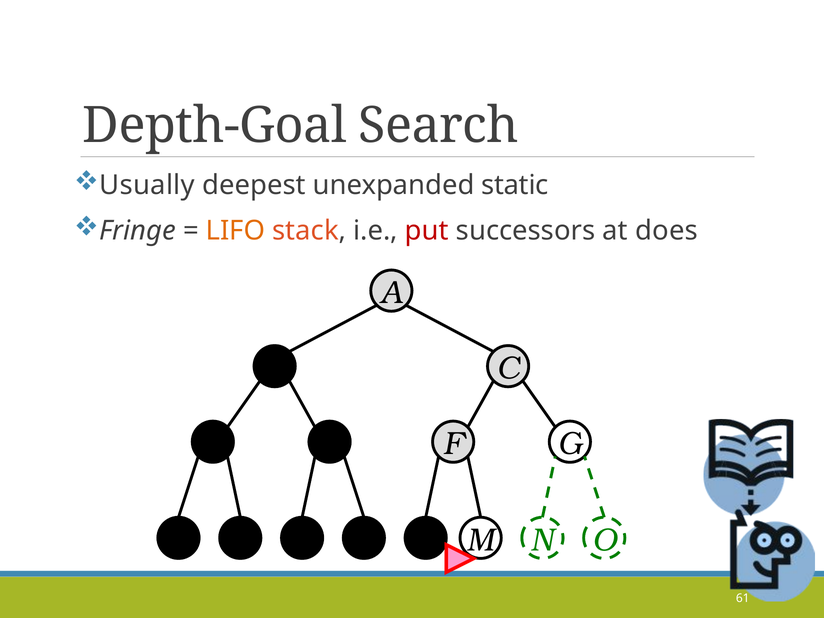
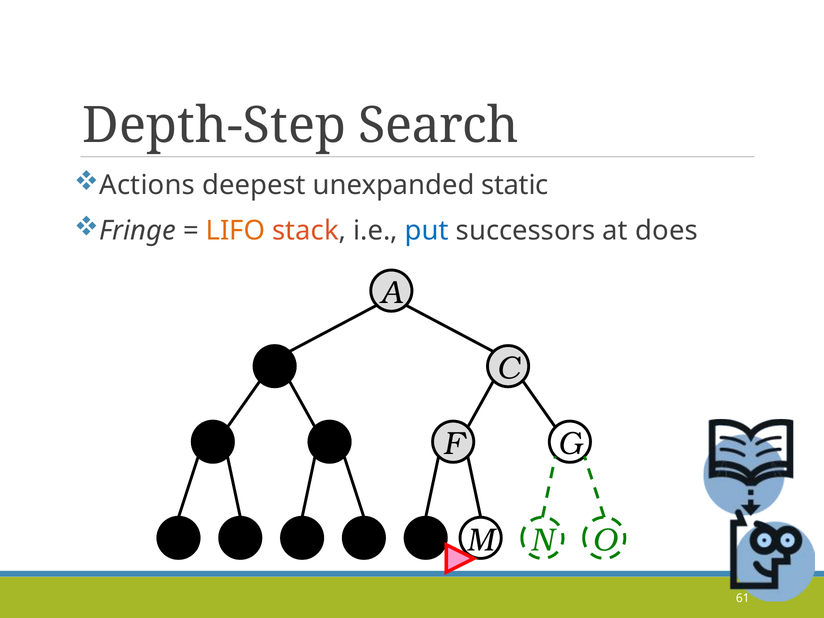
Depth-Goal: Depth-Goal -> Depth-Step
Usually: Usually -> Actions
put colour: red -> blue
